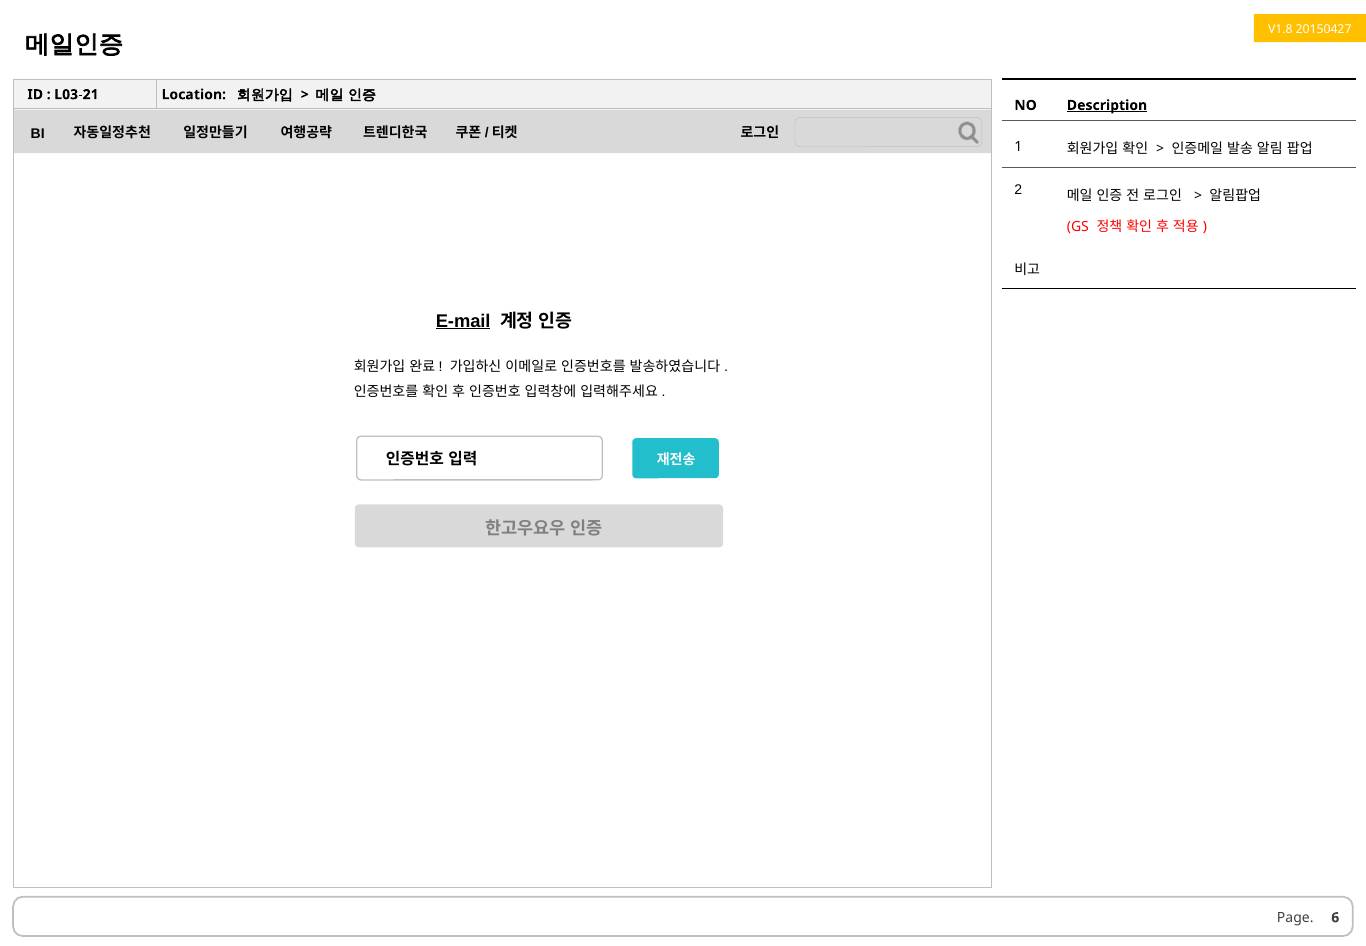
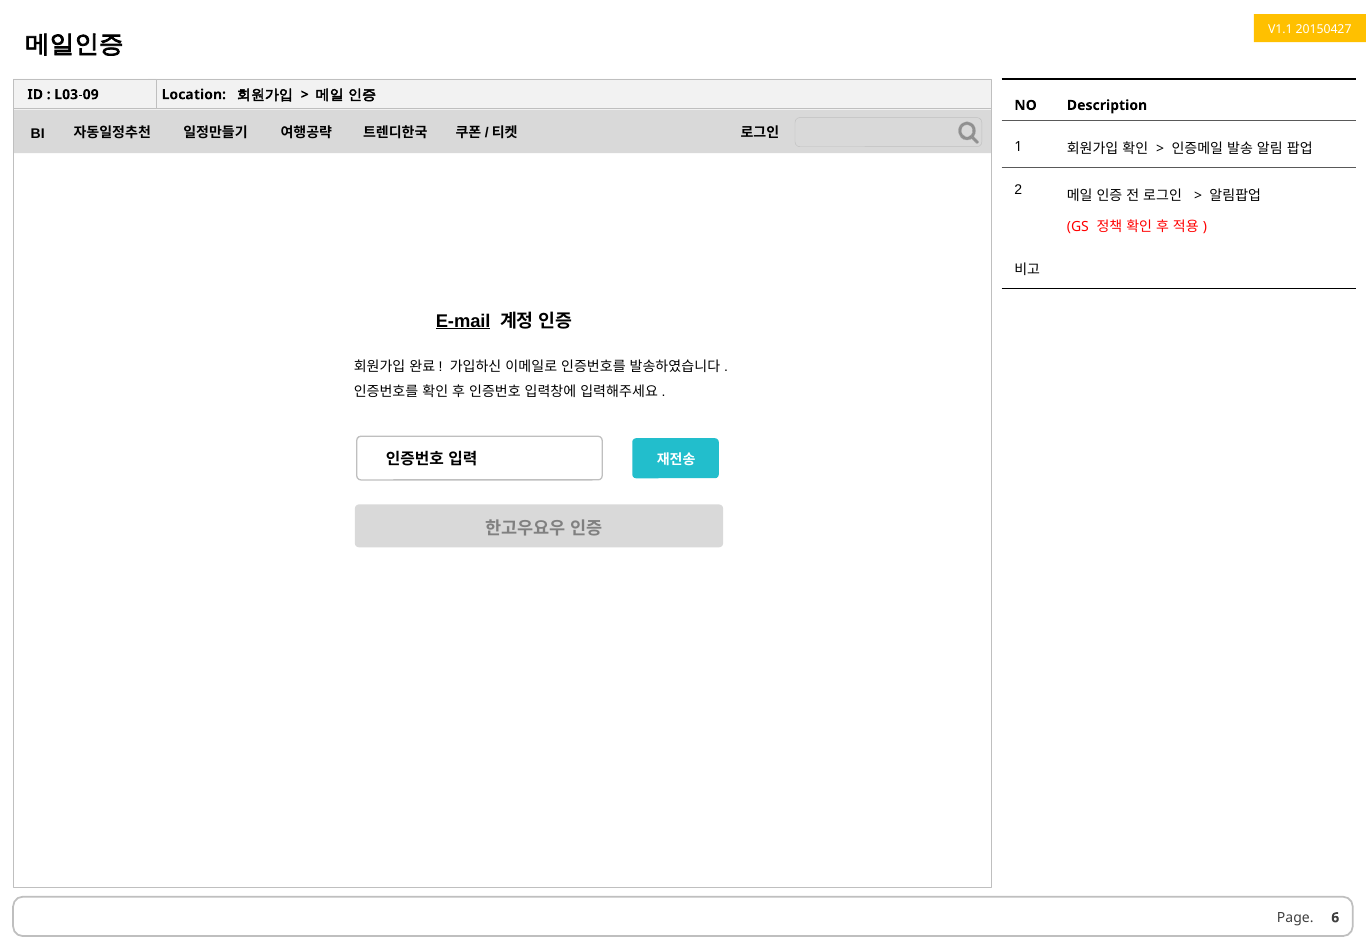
V1.8: V1.8 -> V1.1
L03-21: L03-21 -> L03-09
Description underline: present -> none
